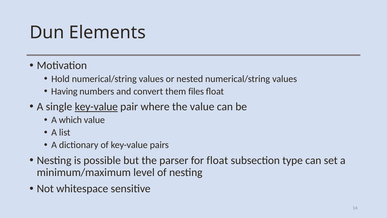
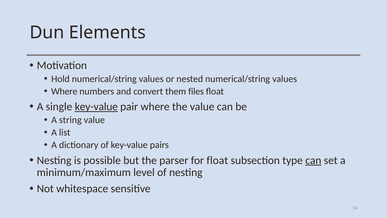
Having at (64, 91): Having -> Where
which: which -> string
can at (313, 160) underline: none -> present
